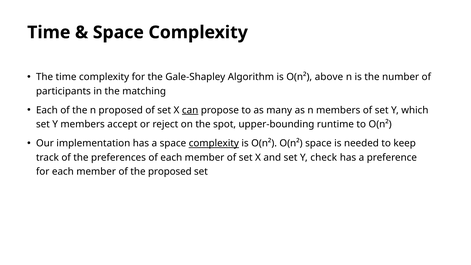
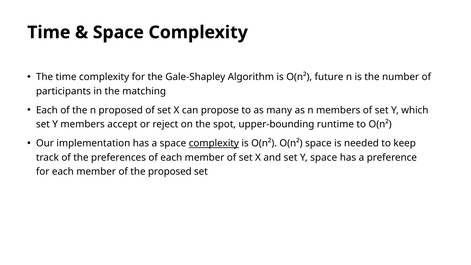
above: above -> future
can underline: present -> none
Y check: check -> space
